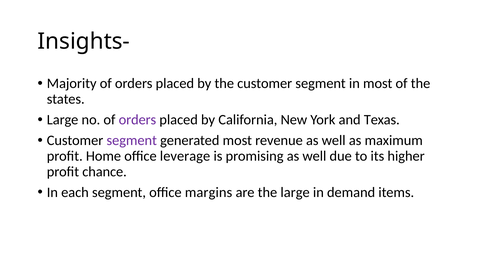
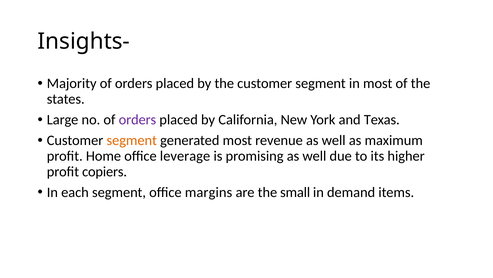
segment at (132, 140) colour: purple -> orange
chance: chance -> copiers
the large: large -> small
